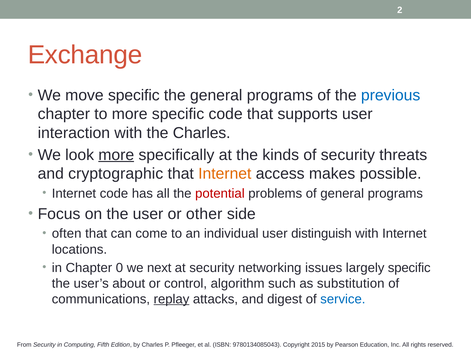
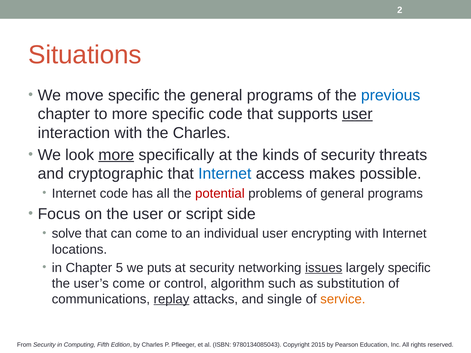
Exchange: Exchange -> Situations
user at (357, 114) underline: none -> present
Internet at (225, 174) colour: orange -> blue
other: other -> script
often: often -> solve
distinguish: distinguish -> encrypting
0: 0 -> 5
next: next -> puts
issues underline: none -> present
user’s about: about -> come
digest: digest -> single
service colour: blue -> orange
